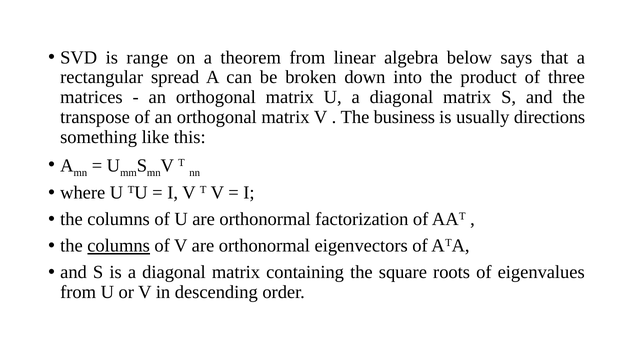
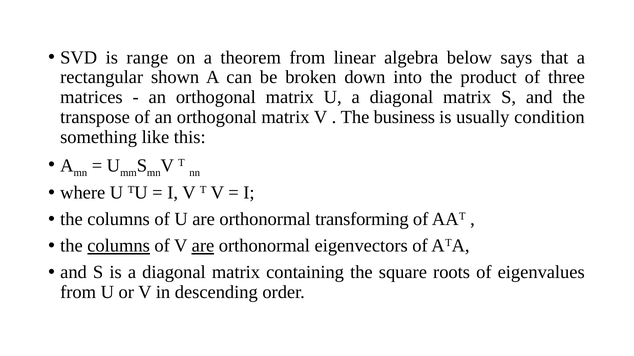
spread: spread -> shown
directions: directions -> condition
factorization: factorization -> transforming
are at (203, 246) underline: none -> present
